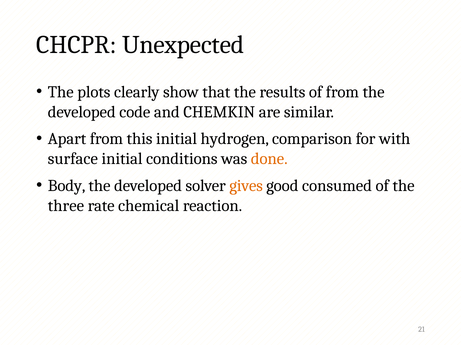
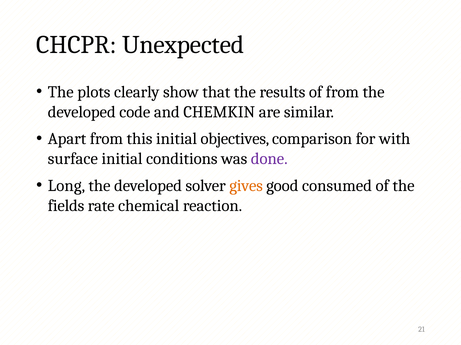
hydrogen: hydrogen -> objectives
done colour: orange -> purple
Body: Body -> Long
three: three -> fields
